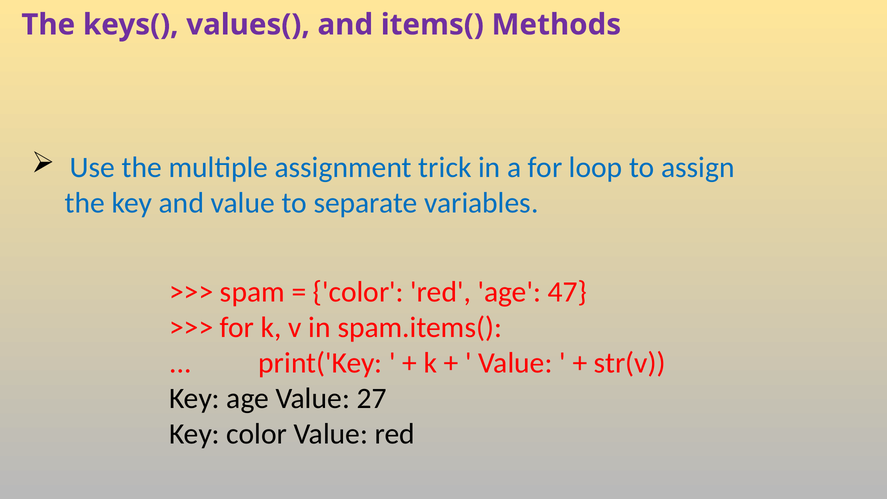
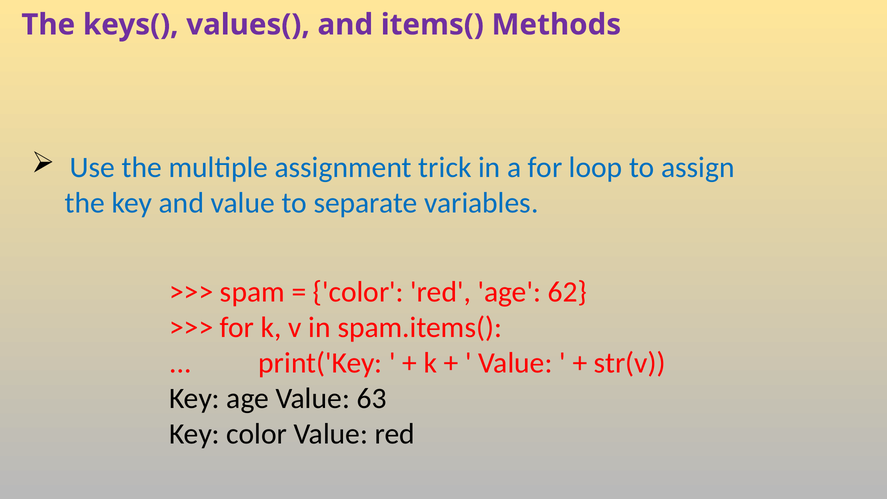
47: 47 -> 62
27: 27 -> 63
